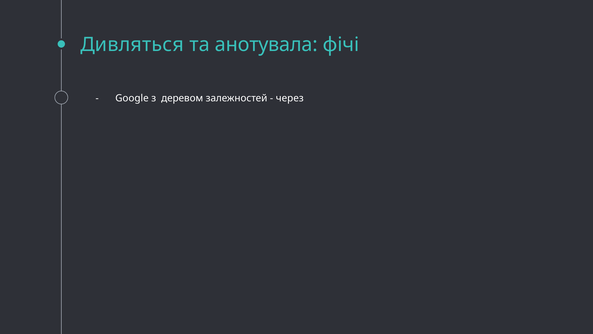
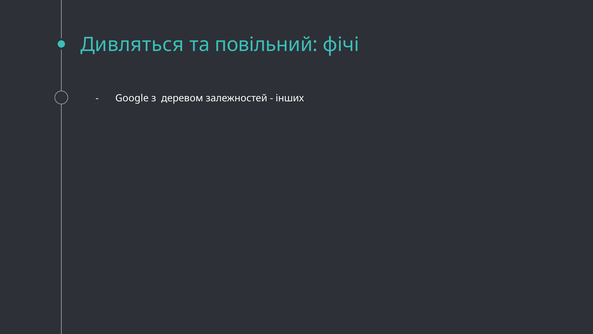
анотувала: анотувала -> повільний
через: через -> інших
